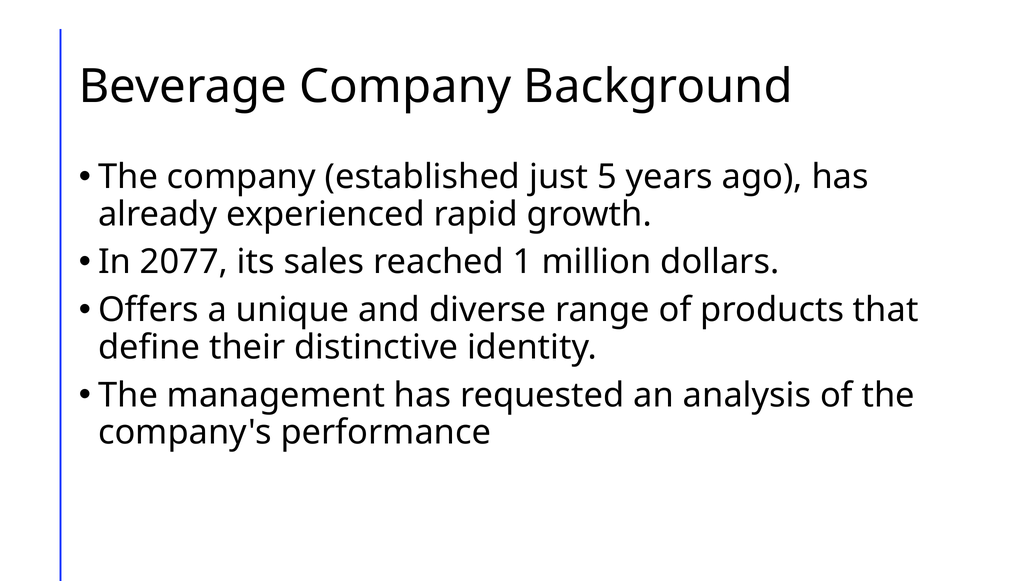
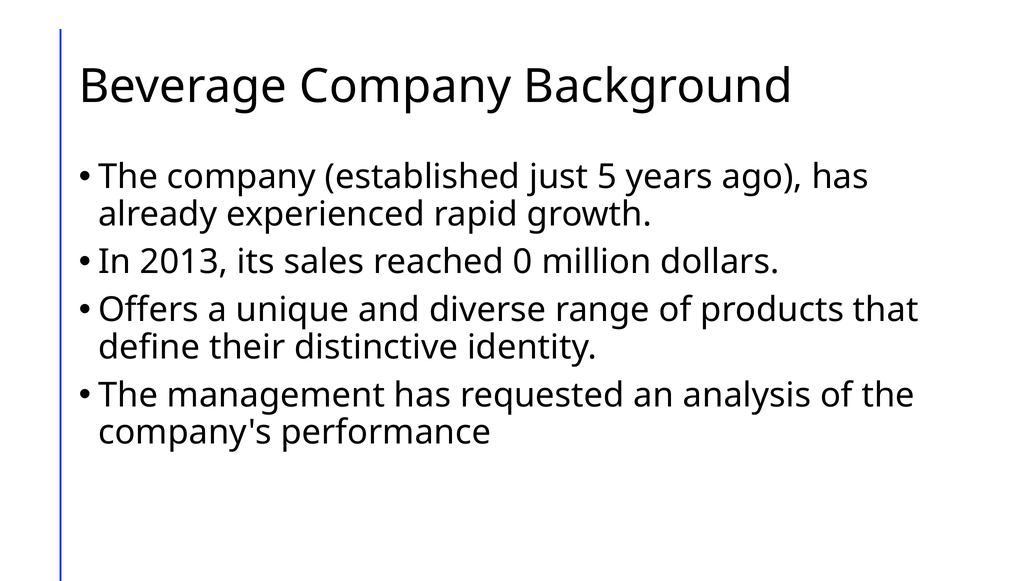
2077: 2077 -> 2013
1: 1 -> 0
